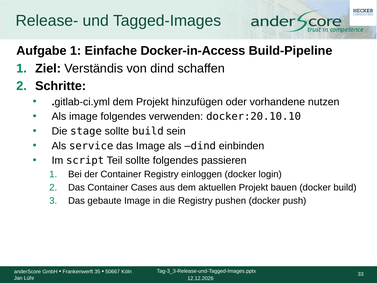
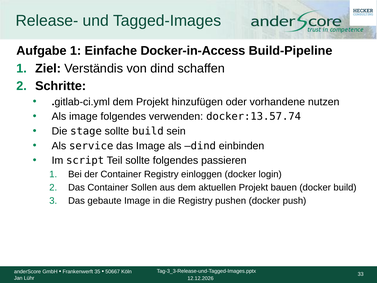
docker:20.10.10: docker:20.10.10 -> docker:13.57.74
Cases: Cases -> Sollen
